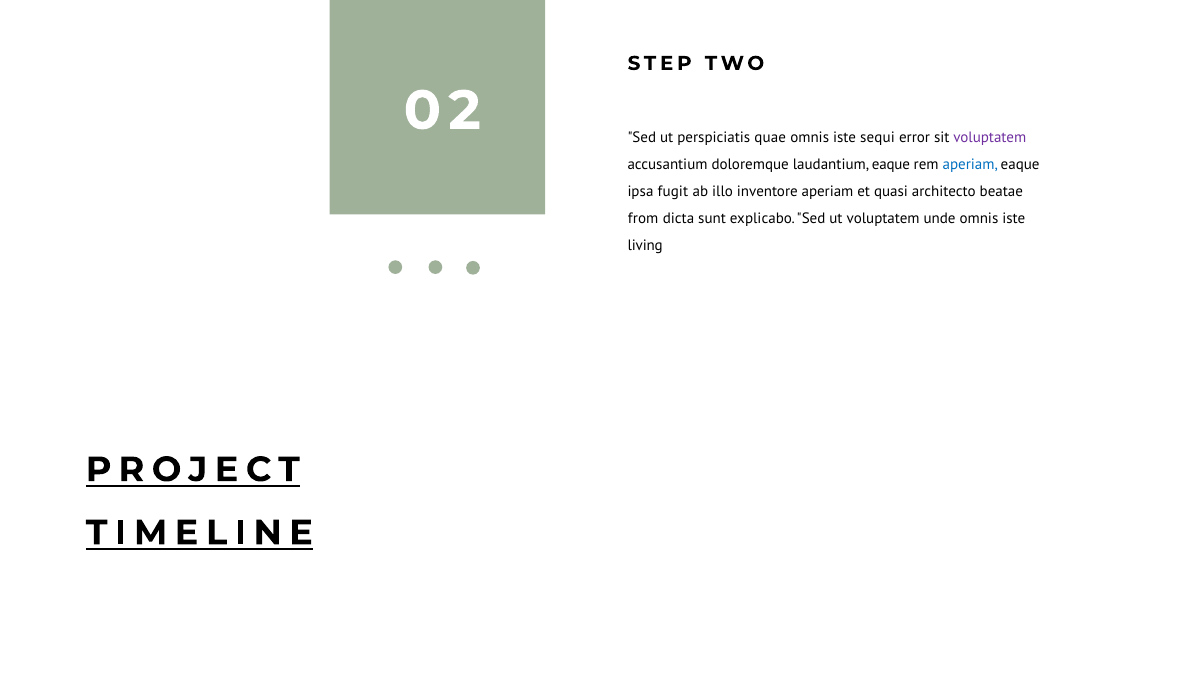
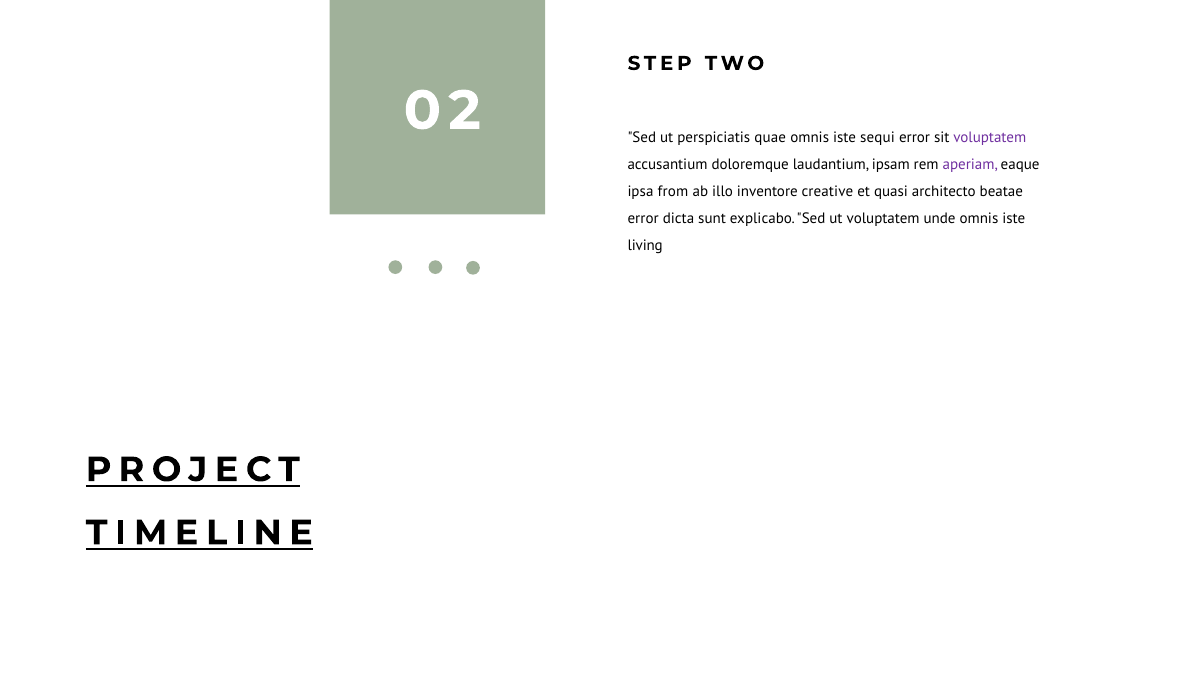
laudantium eaque: eaque -> ipsam
aperiam at (970, 164) colour: blue -> purple
fugit: fugit -> from
inventore aperiam: aperiam -> creative
from at (643, 218): from -> error
